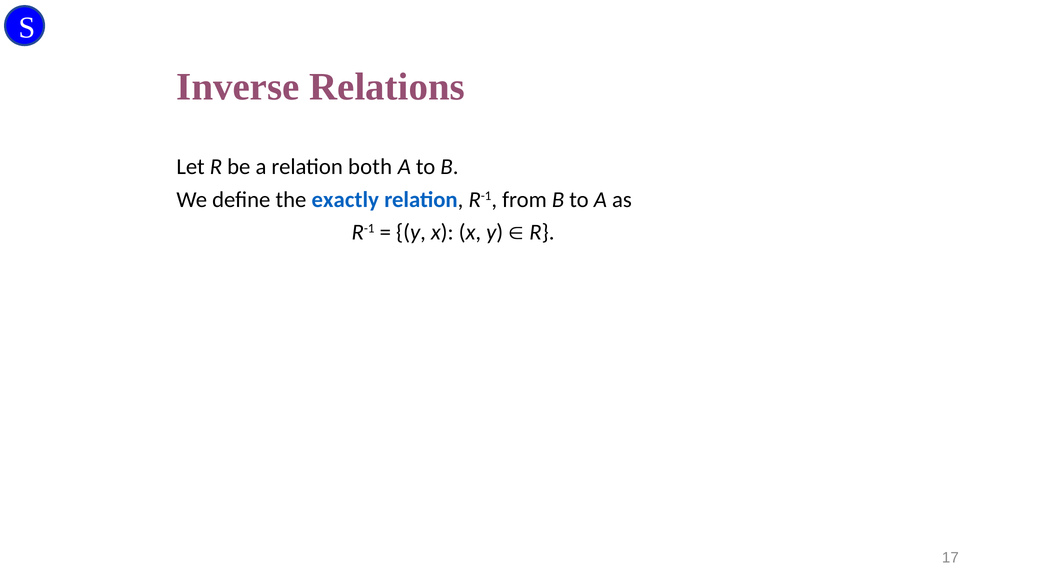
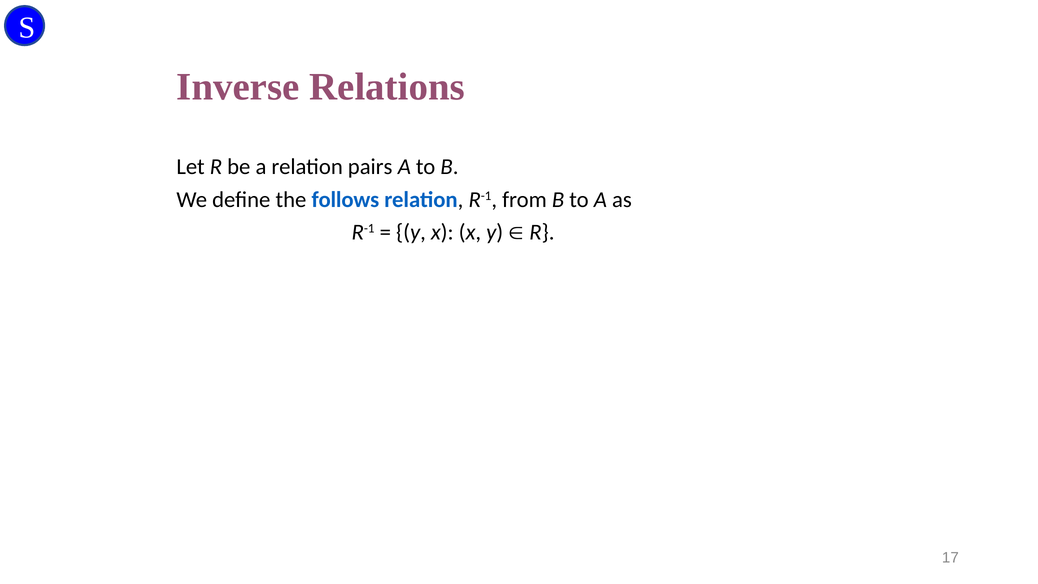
both: both -> pairs
exactly: exactly -> follows
